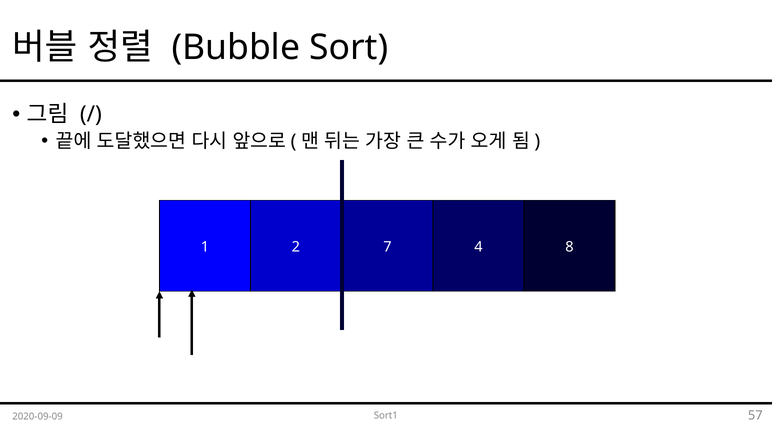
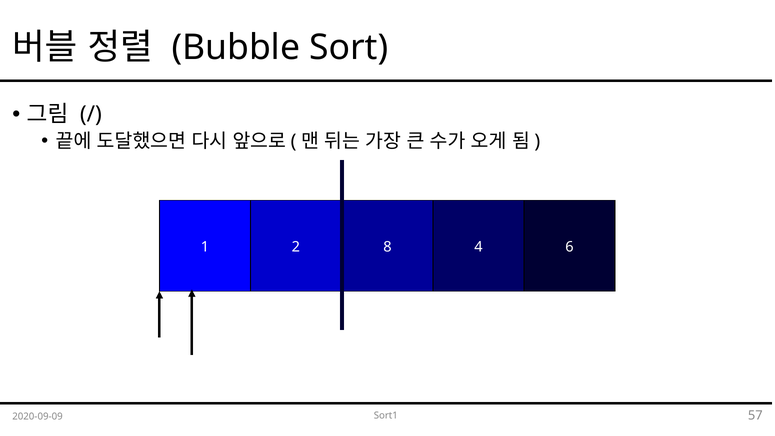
7: 7 -> 8
8: 8 -> 6
